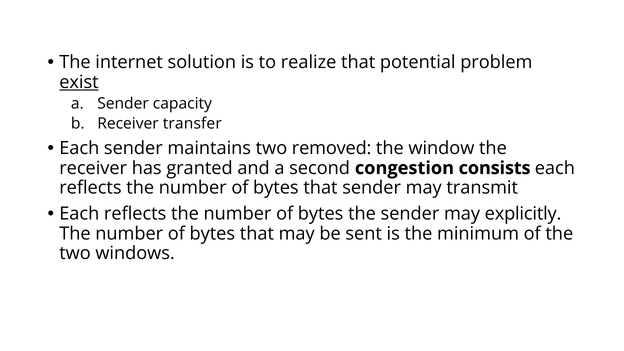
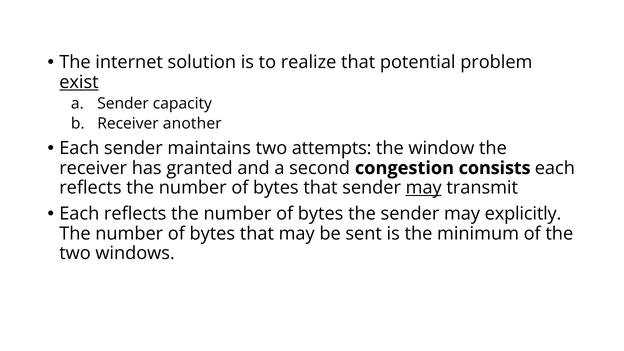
transfer: transfer -> another
removed: removed -> attempts
may at (424, 188) underline: none -> present
